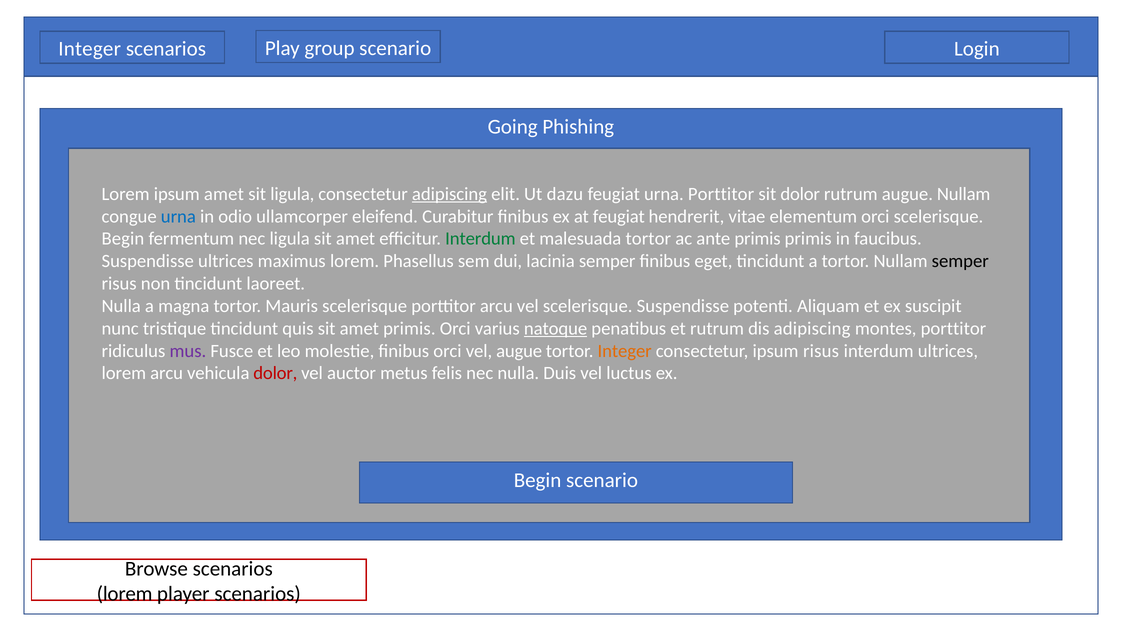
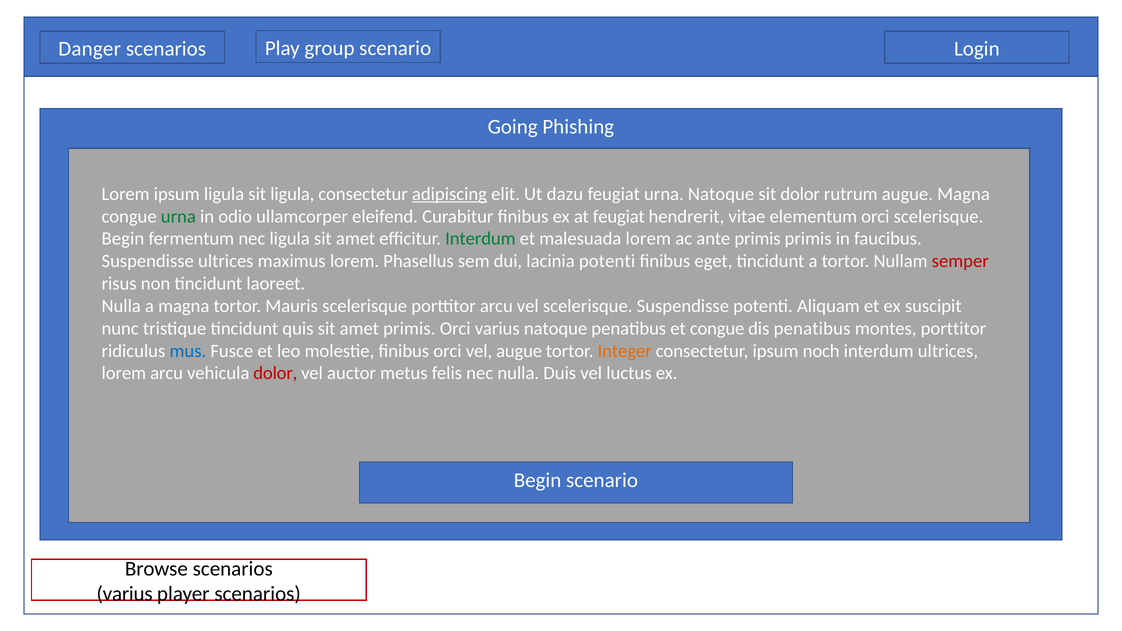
Integer at (90, 49): Integer -> Danger
ipsum amet: amet -> ligula
urna Porttitor: Porttitor -> Natoque
augue Nullam: Nullam -> Magna
urna at (178, 216) colour: blue -> green
malesuada tortor: tortor -> lorem
lacinia semper: semper -> potenti
semper at (960, 261) colour: black -> red
natoque at (556, 329) underline: present -> none
et rutrum: rutrum -> congue
dis adipiscing: adipiscing -> penatibus
mus colour: purple -> blue
ipsum risus: risus -> noch
lorem at (125, 594): lorem -> varius
